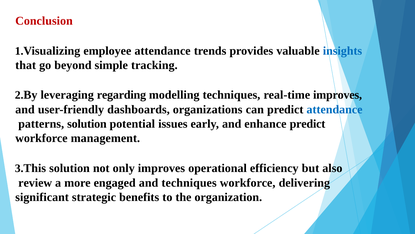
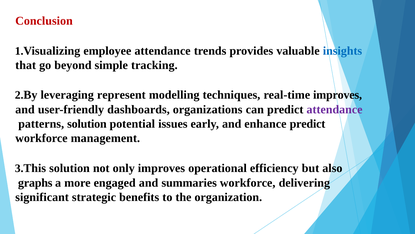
regarding: regarding -> represent
attendance at (335, 109) colour: blue -> purple
review: review -> graphs
and techniques: techniques -> summaries
